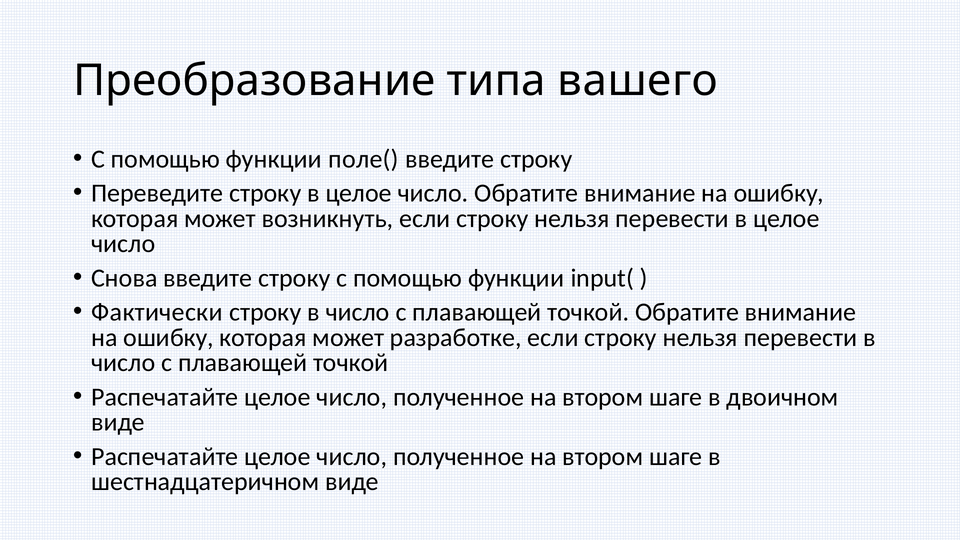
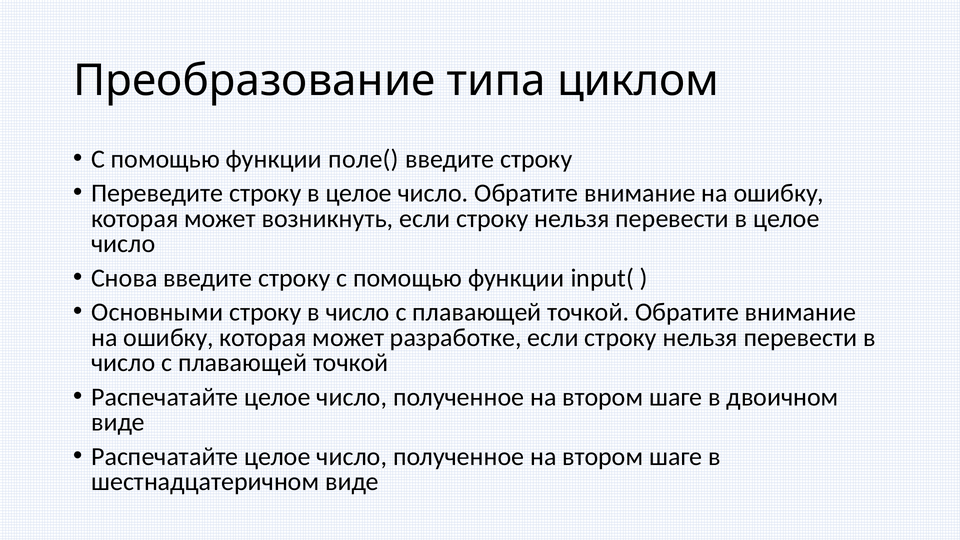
вашего: вашего -> циклом
Фактически: Фактически -> Основными
